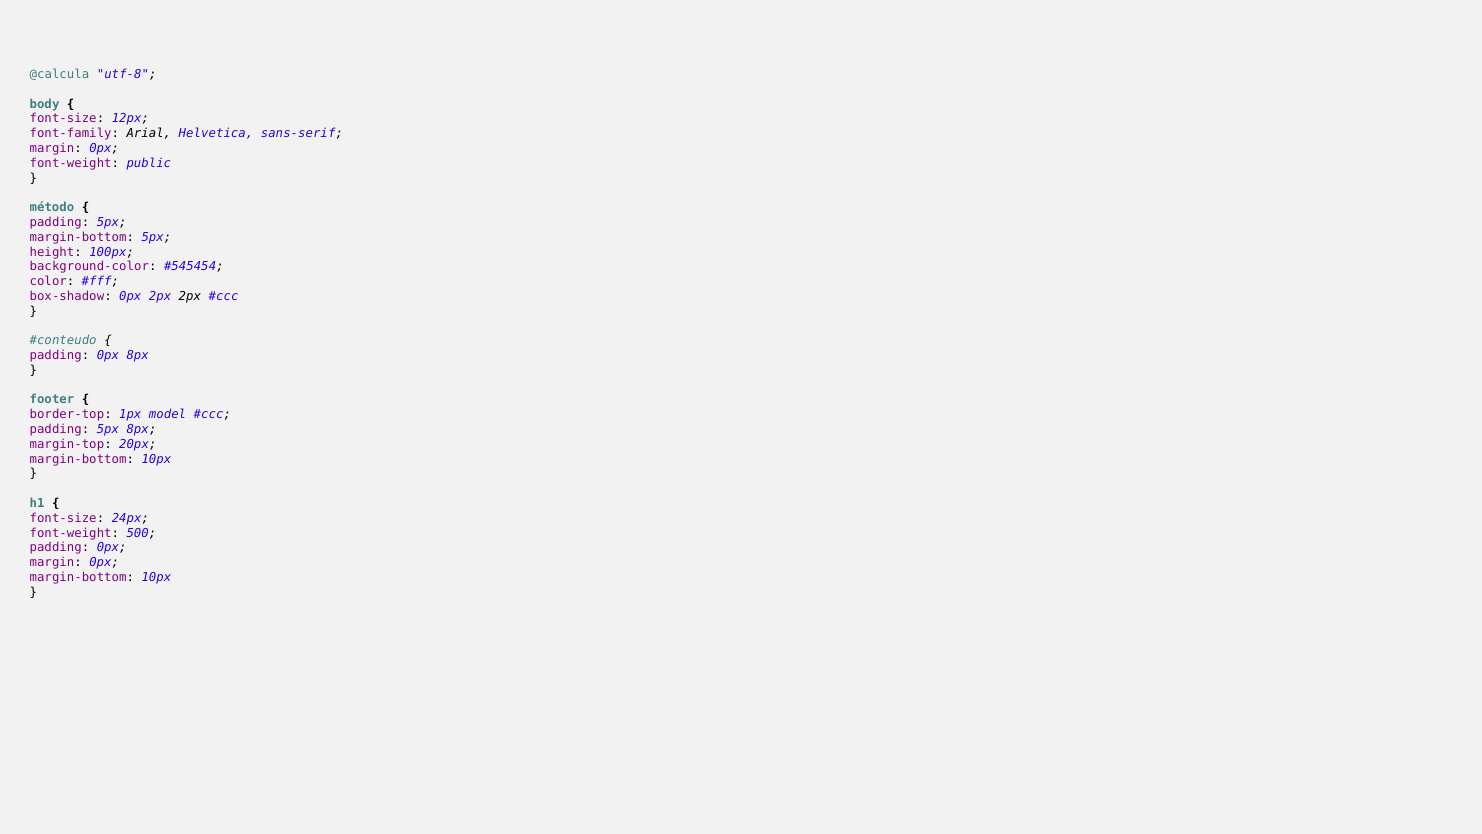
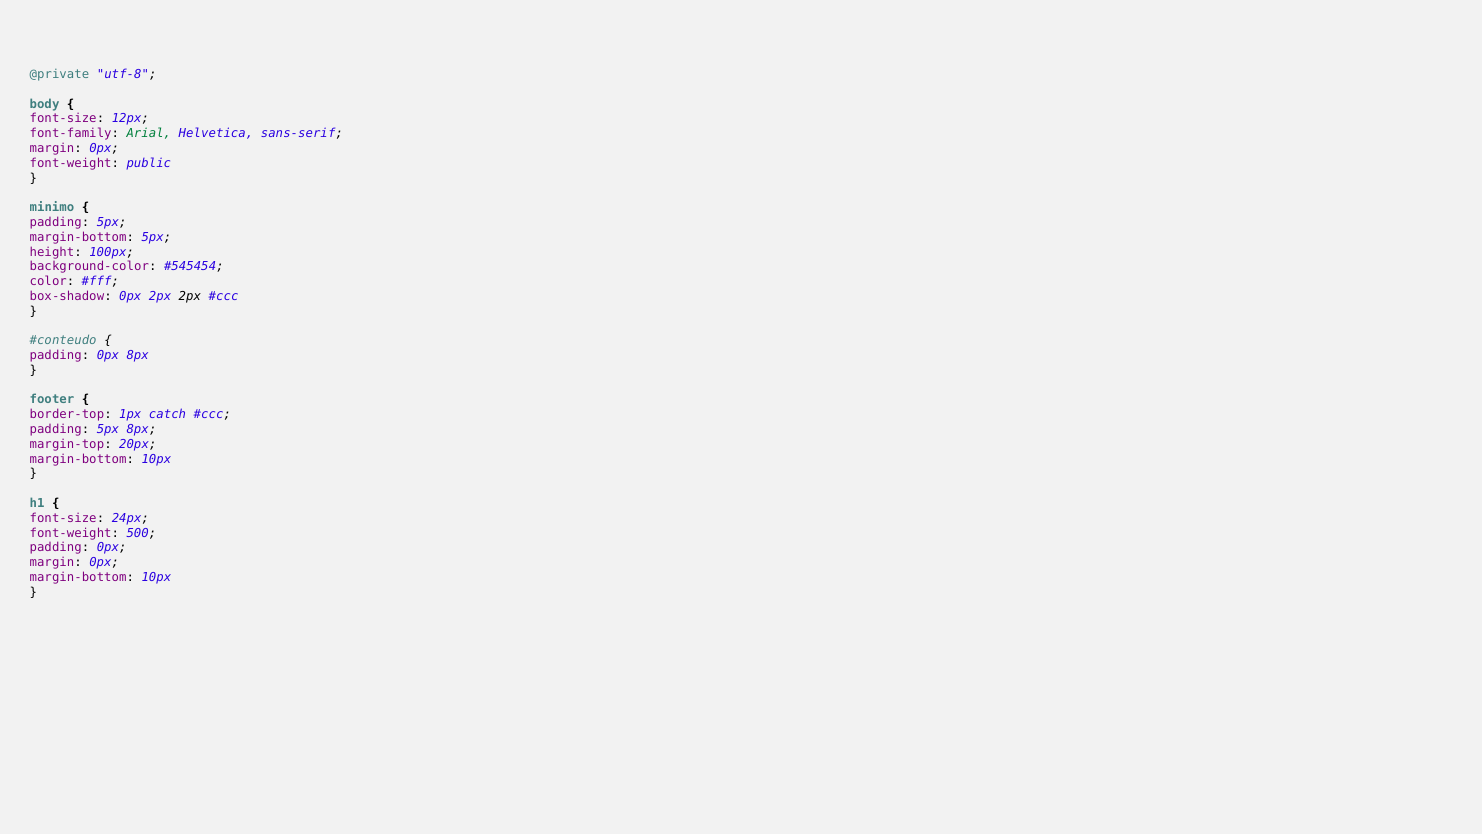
@calcula: @calcula -> @private
Arial colour: black -> green
método: método -> minimo
model: model -> catch
